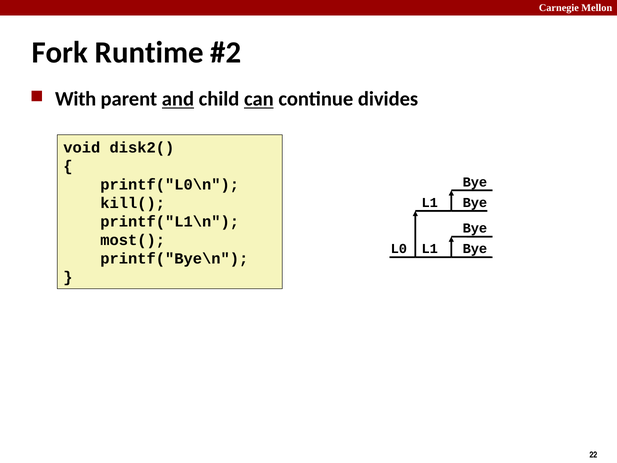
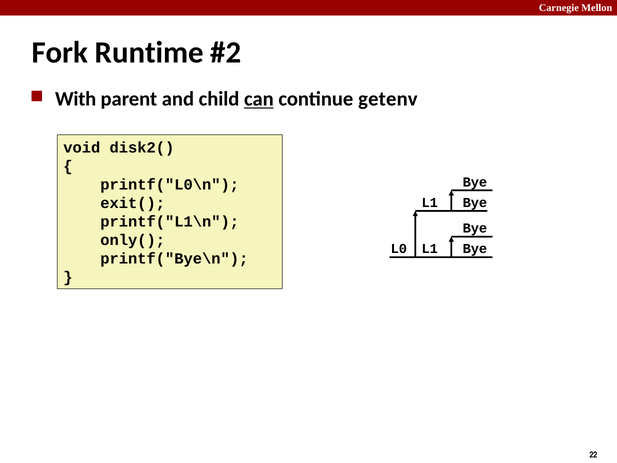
and underline: present -> none
divides: divides -> getenv
kill(: kill( -> exit(
most(: most( -> only(
